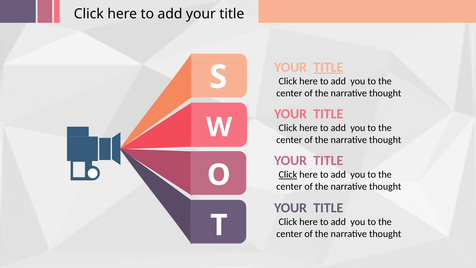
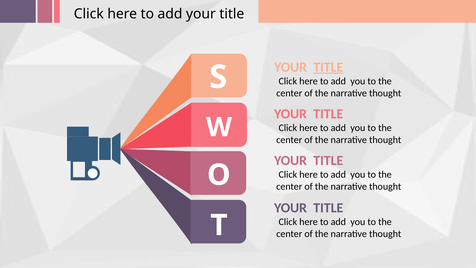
Click at (288, 175) underline: present -> none
